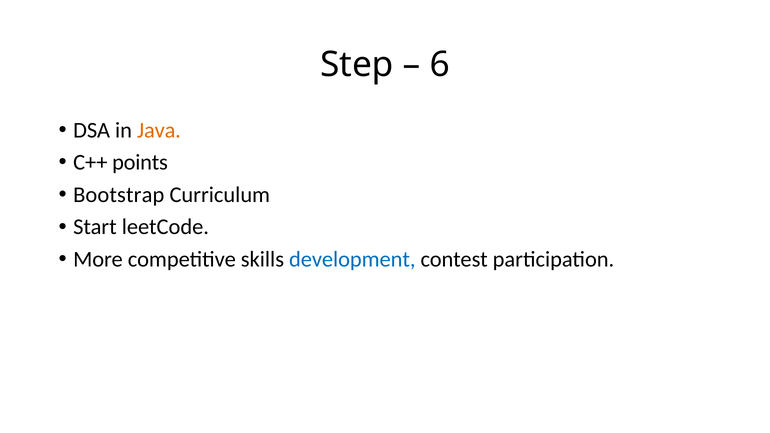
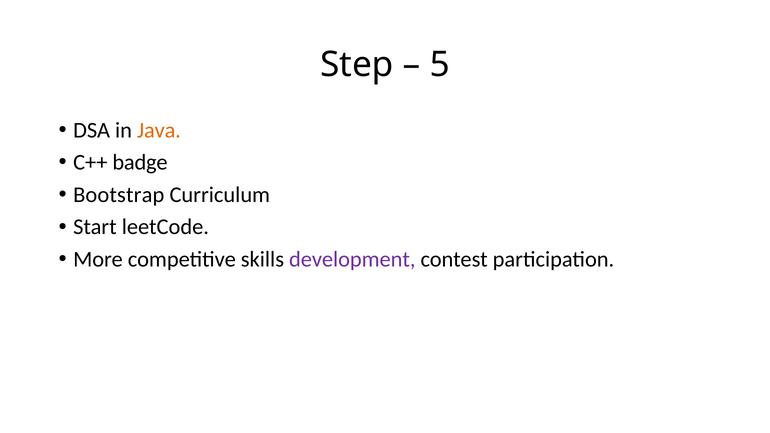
6: 6 -> 5
points: points -> badge
development colour: blue -> purple
